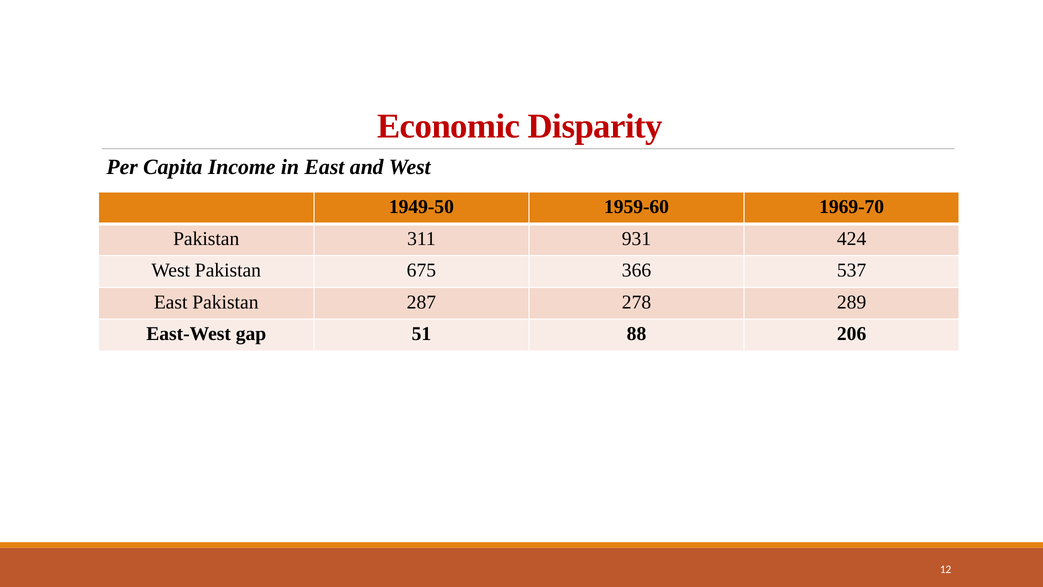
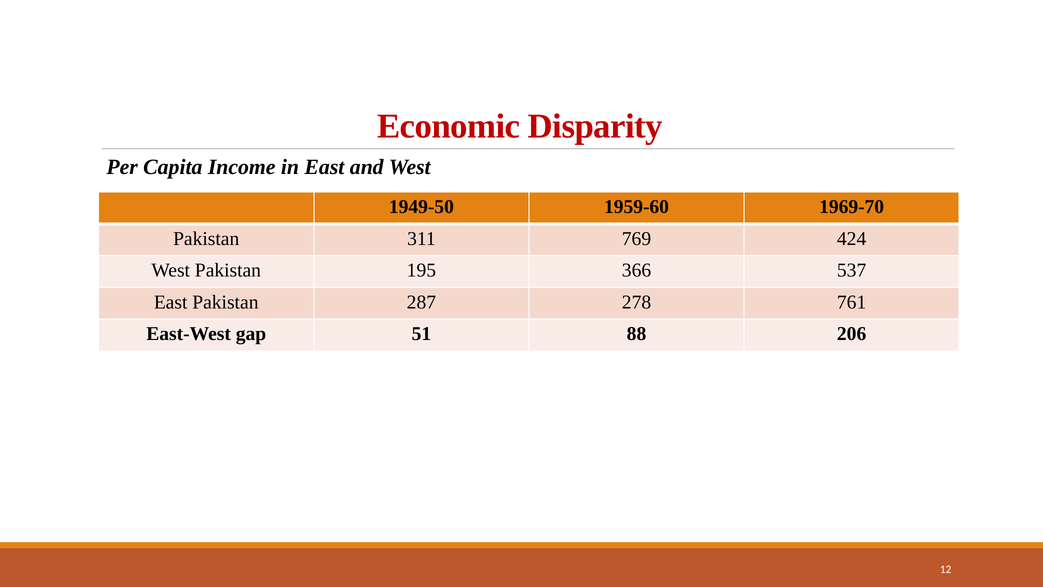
931: 931 -> 769
675: 675 -> 195
289: 289 -> 761
